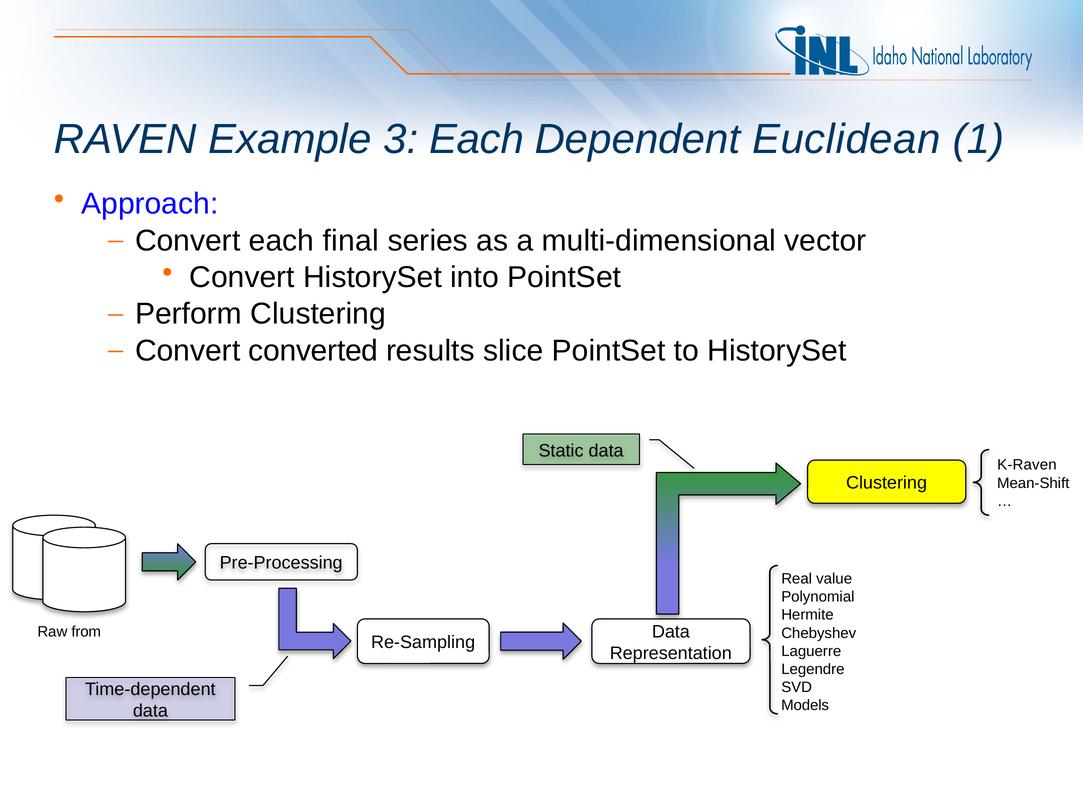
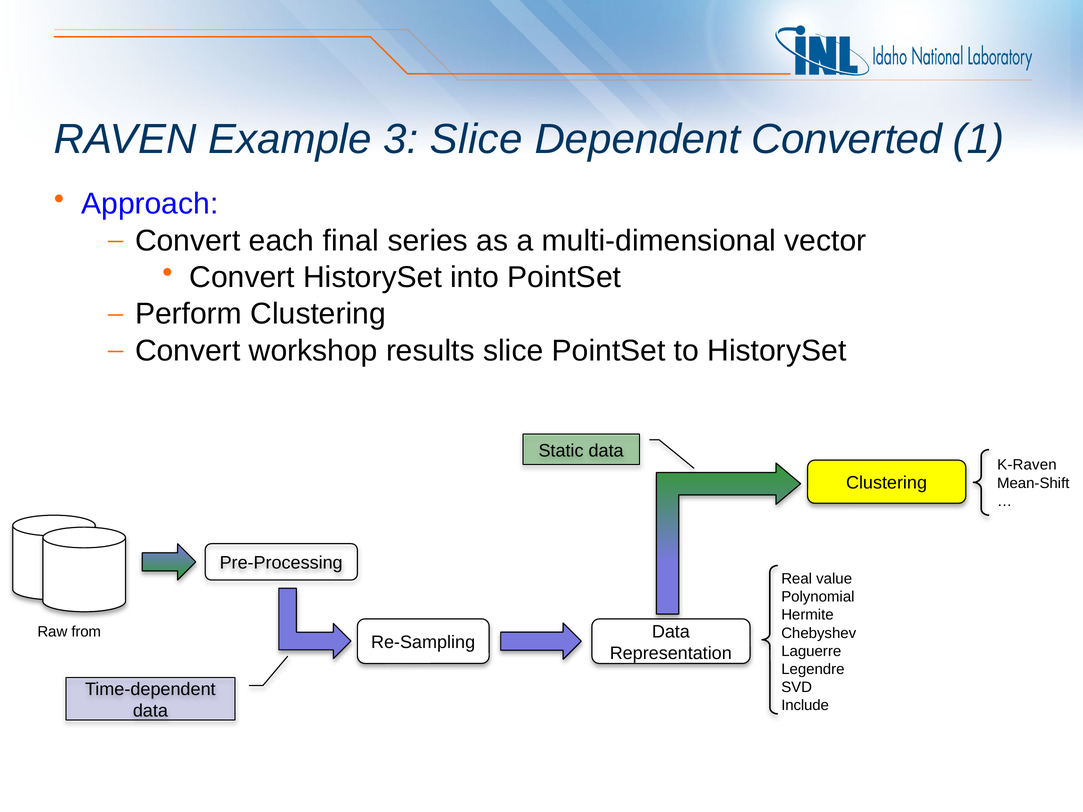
3 Each: Each -> Slice
Euclidean: Euclidean -> Converted
converted: converted -> workshop
Models: Models -> Include
